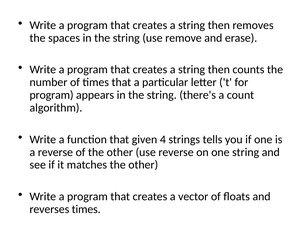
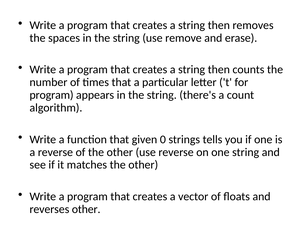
4: 4 -> 0
reverses times: times -> other
